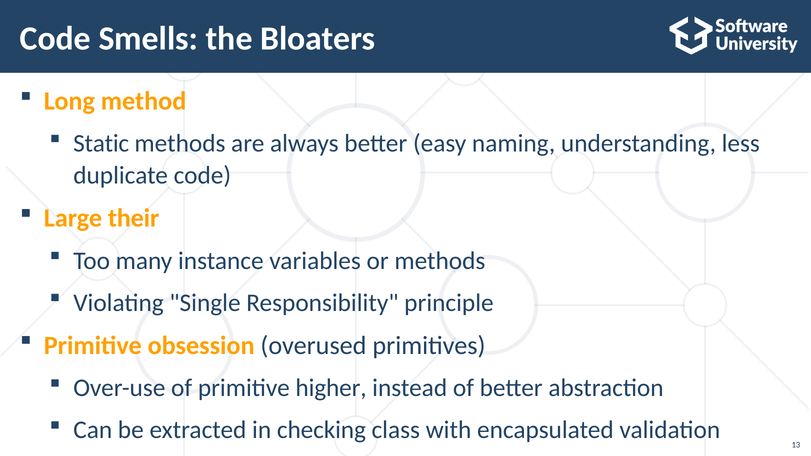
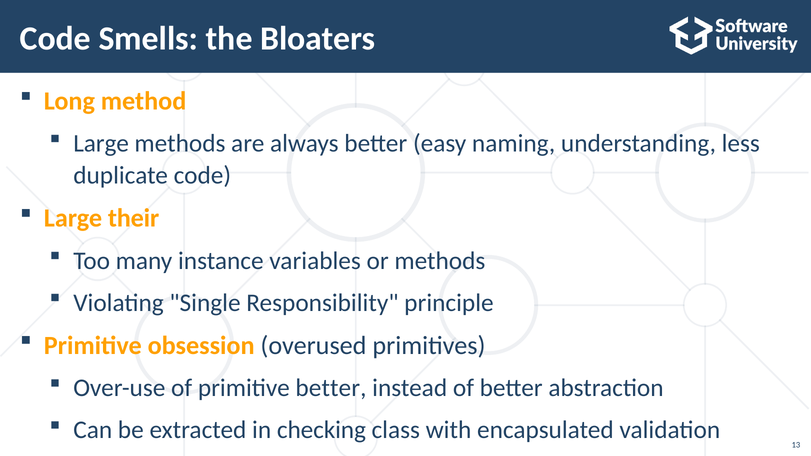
Static at (101, 144): Static -> Large
primitive higher: higher -> better
